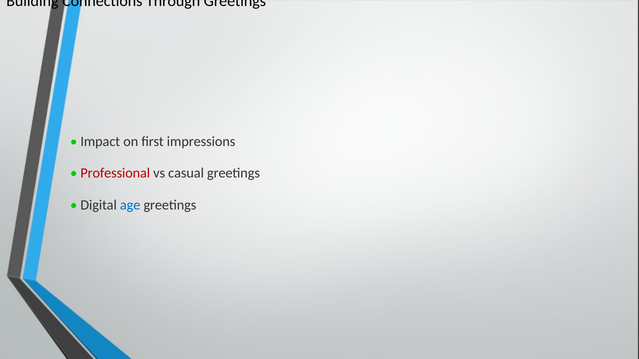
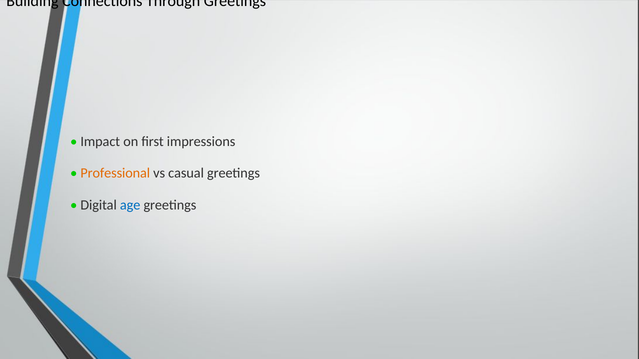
Professional colour: red -> orange
